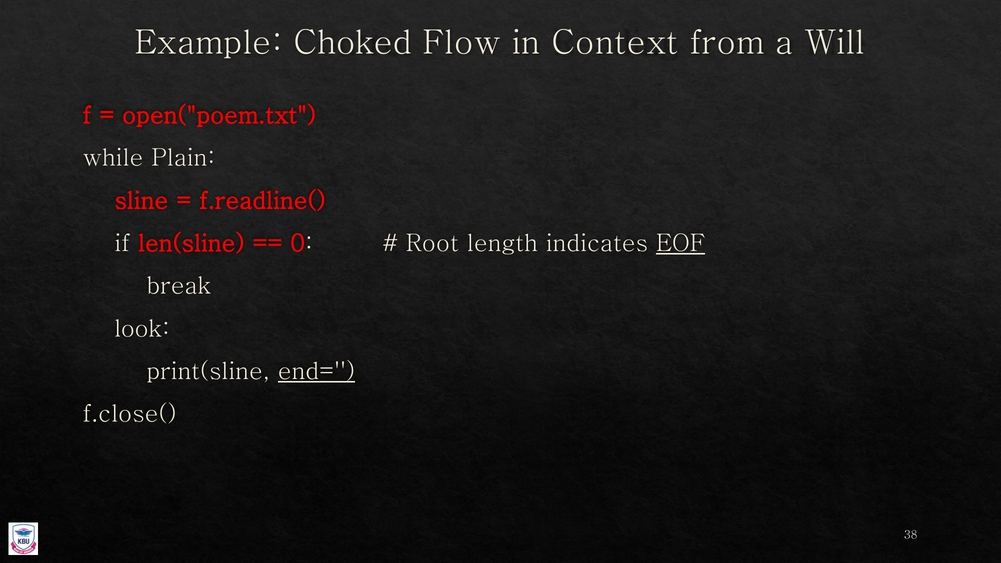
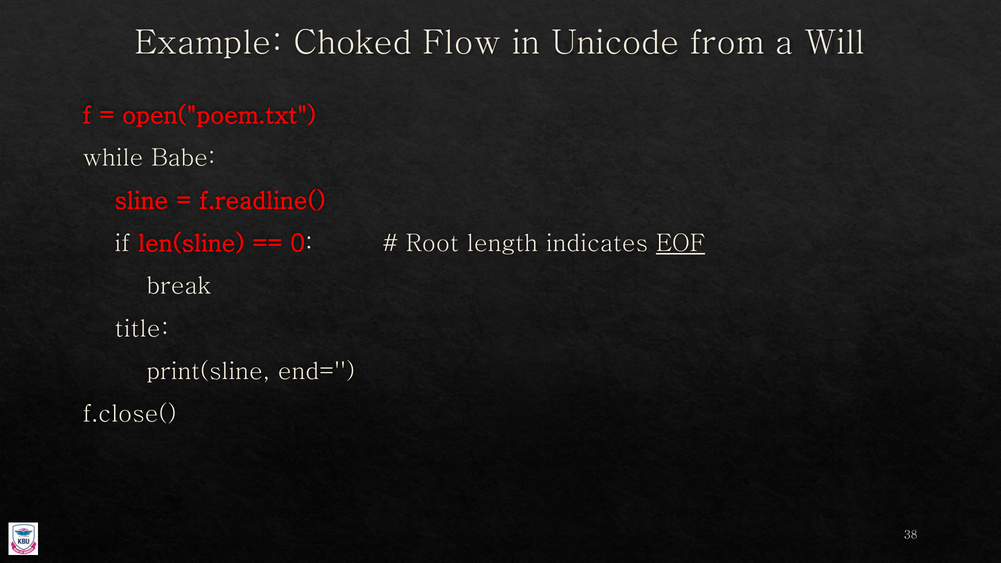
Context: Context -> Unicode
Plain: Plain -> Babe
look: look -> title
end= underline: present -> none
